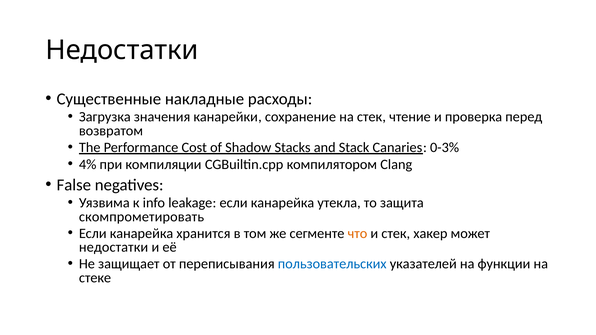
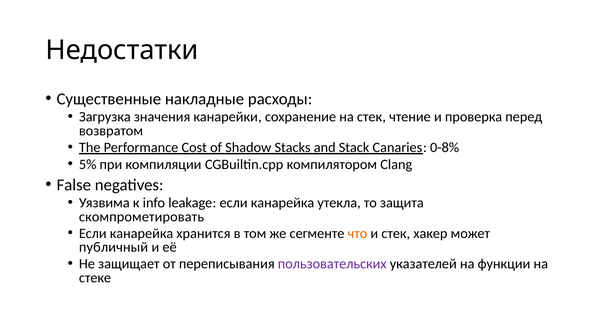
0-3%: 0-3% -> 0-8%
4%: 4% -> 5%
недостатки at (114, 247): недостатки -> публичный
пользовательских colour: blue -> purple
